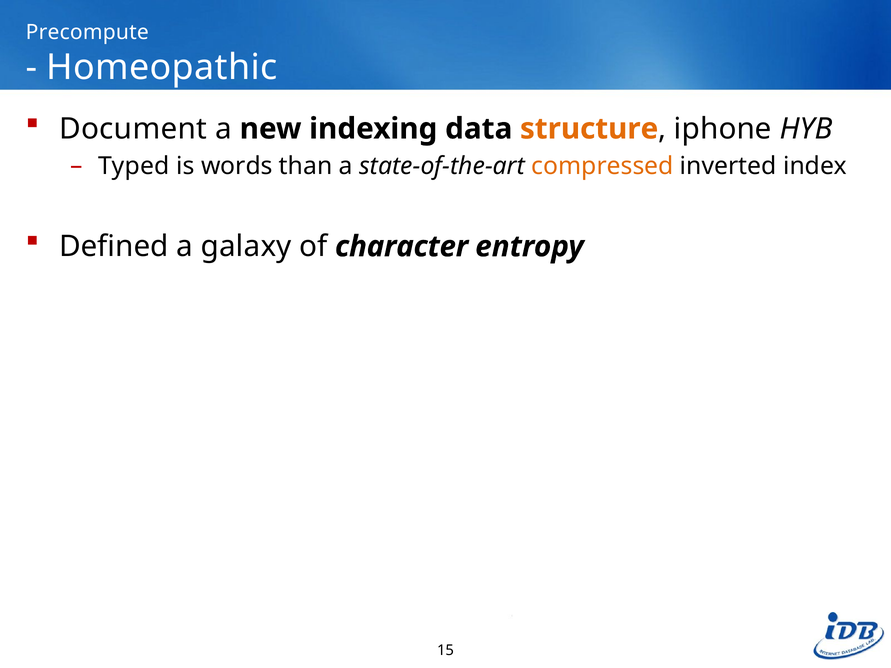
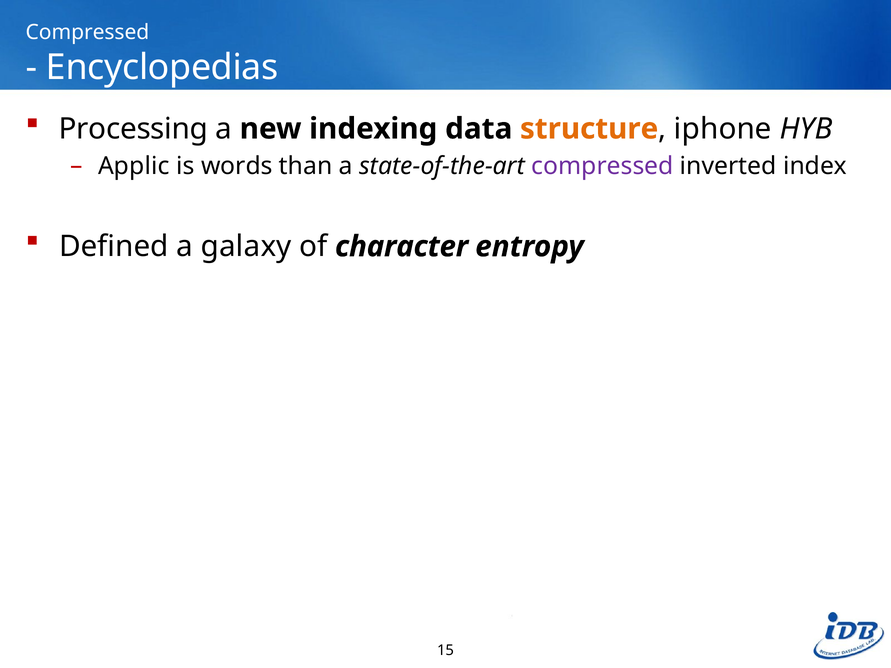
Precompute at (87, 32): Precompute -> Compressed
Homeopathic: Homeopathic -> Encyclopedias
Document: Document -> Processing
Typed: Typed -> Applic
compressed at (603, 166) colour: orange -> purple
